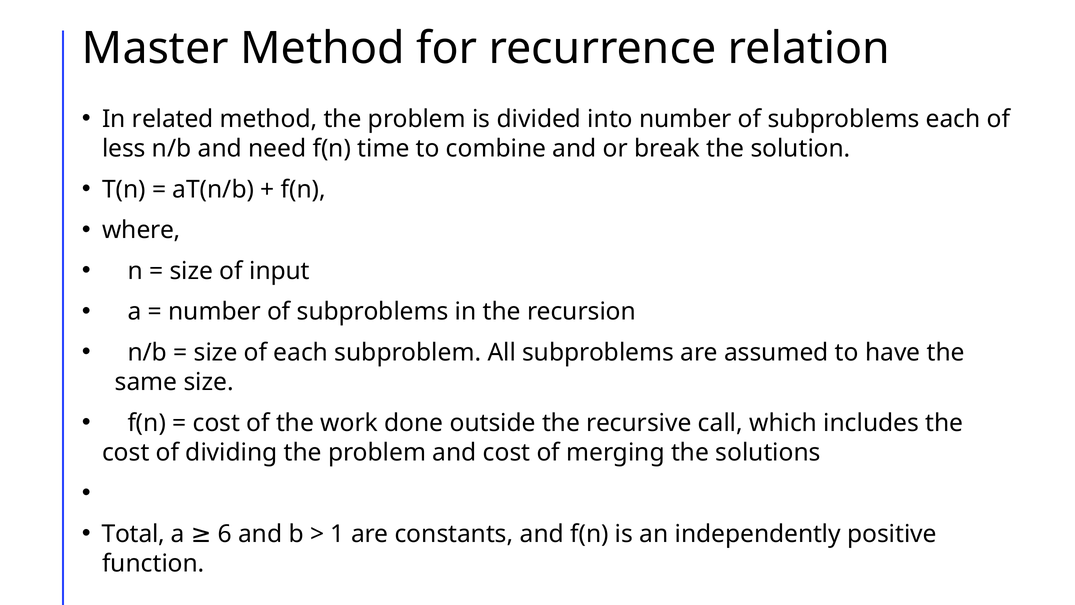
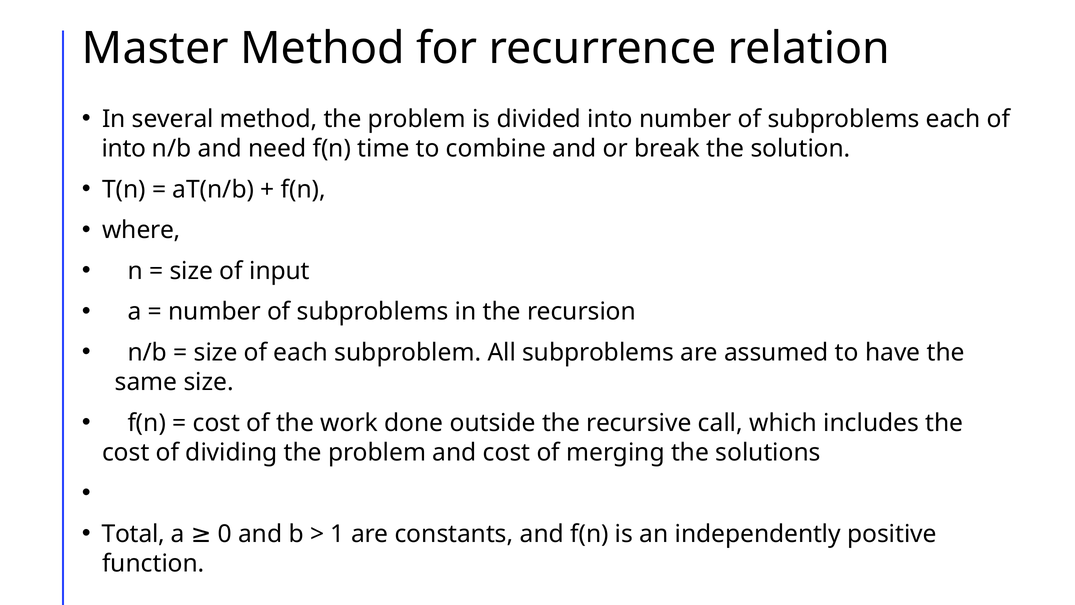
related: related -> several
less at (124, 149): less -> into
6: 6 -> 0
